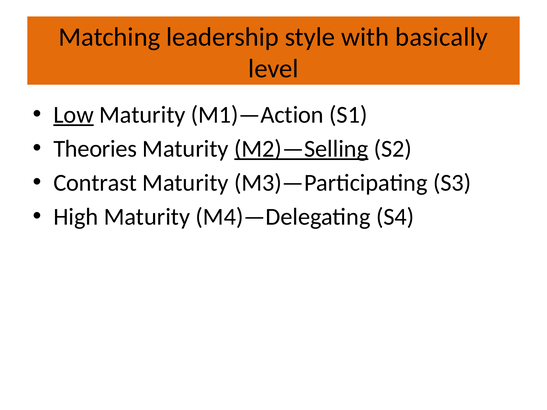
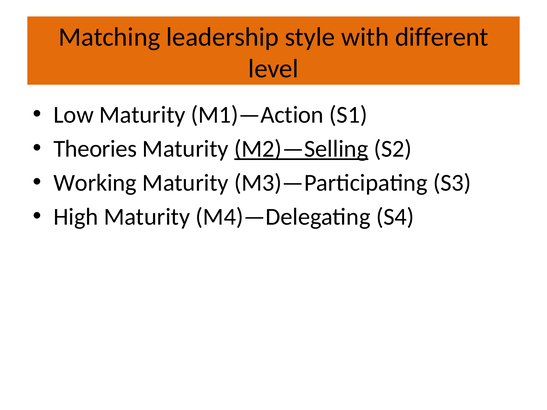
basically: basically -> different
Low underline: present -> none
Contrast: Contrast -> Working
